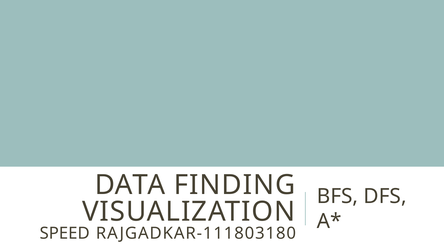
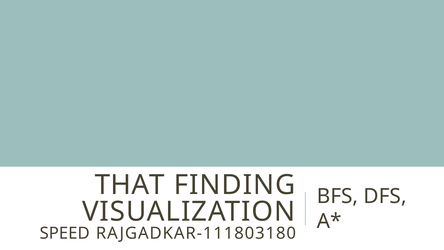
DATA: DATA -> THAT
